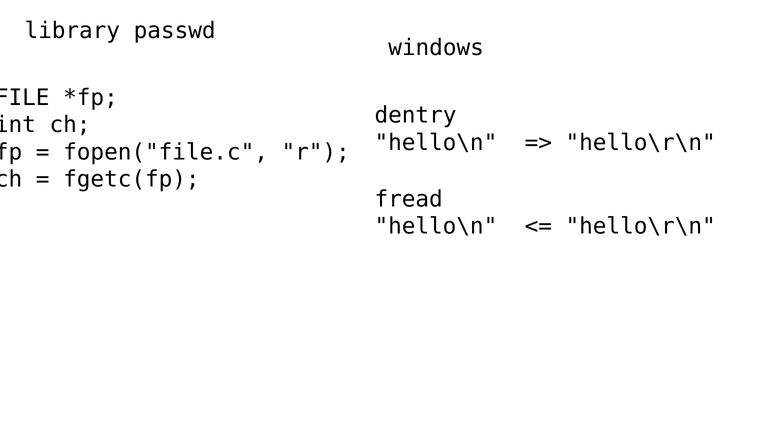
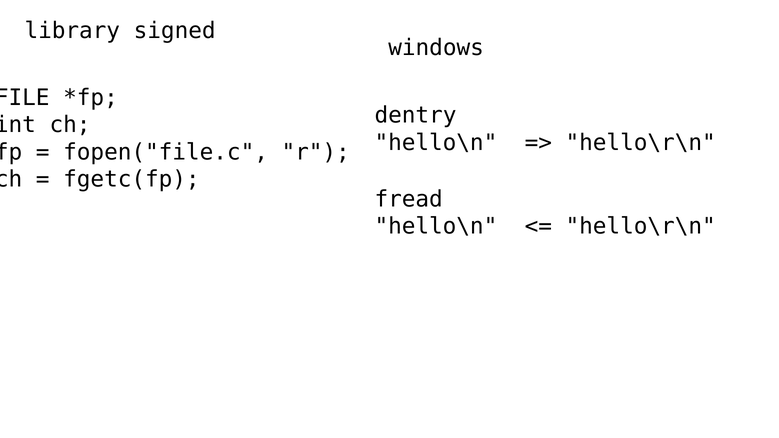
passwd: passwd -> signed
